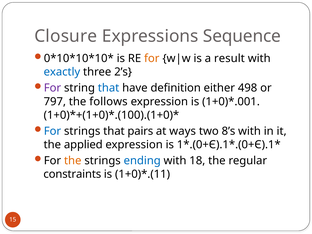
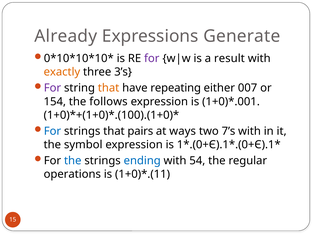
Closure: Closure -> Already
Sequence: Sequence -> Generate
for at (152, 58) colour: orange -> purple
exactly colour: blue -> orange
2’s: 2’s -> 3’s
that at (109, 88) colour: blue -> orange
definition: definition -> repeating
498: 498 -> 007
797: 797 -> 154
8’s: 8’s -> 7’s
applied: applied -> symbol
the at (73, 161) colour: orange -> blue
18: 18 -> 54
constraints: constraints -> operations
